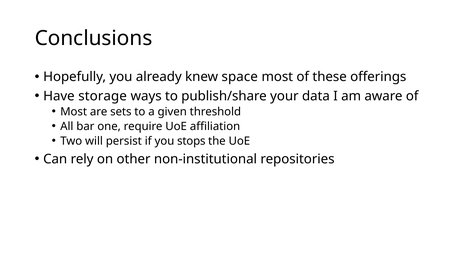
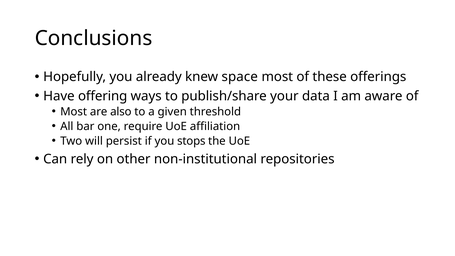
storage: storage -> offering
sets: sets -> also
